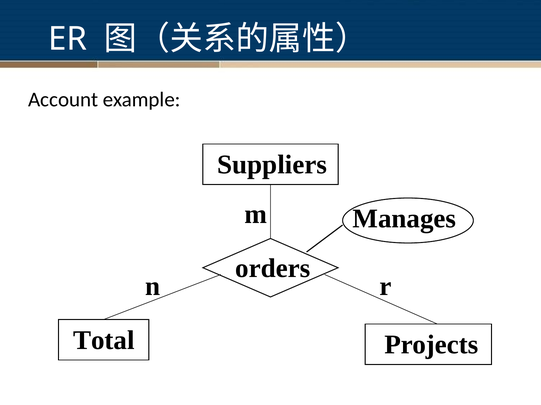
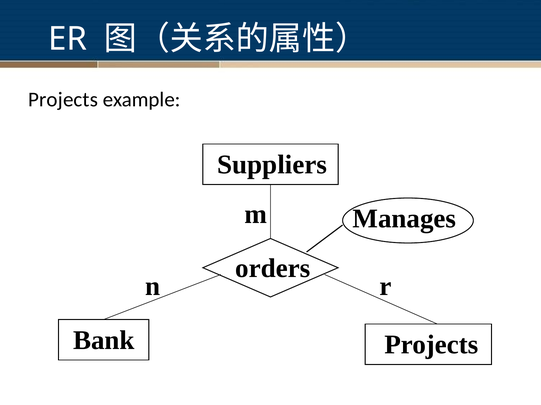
Account at (63, 100): Account -> Projects
Total: Total -> Bank
